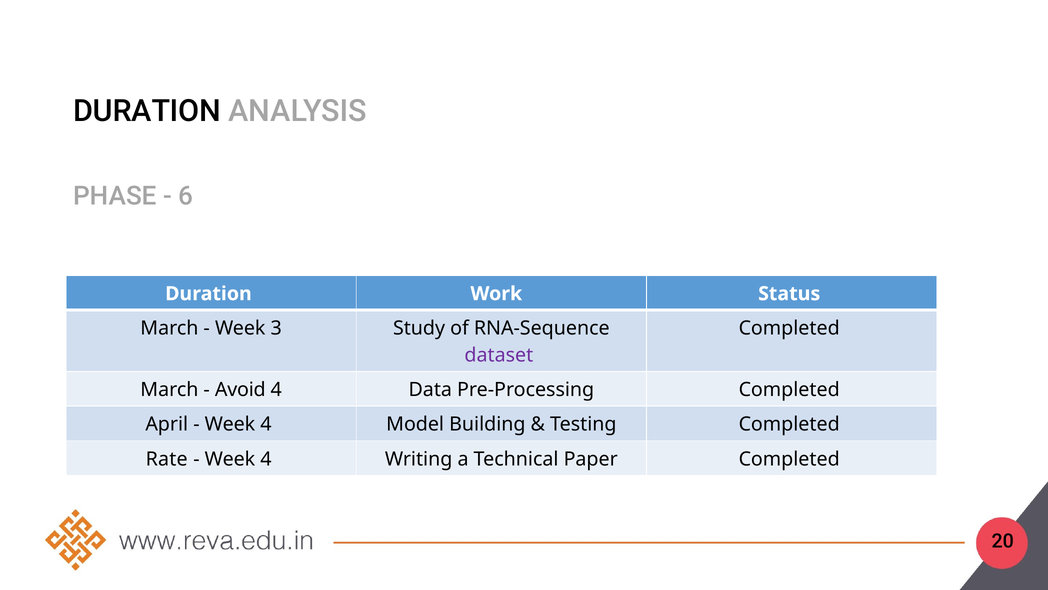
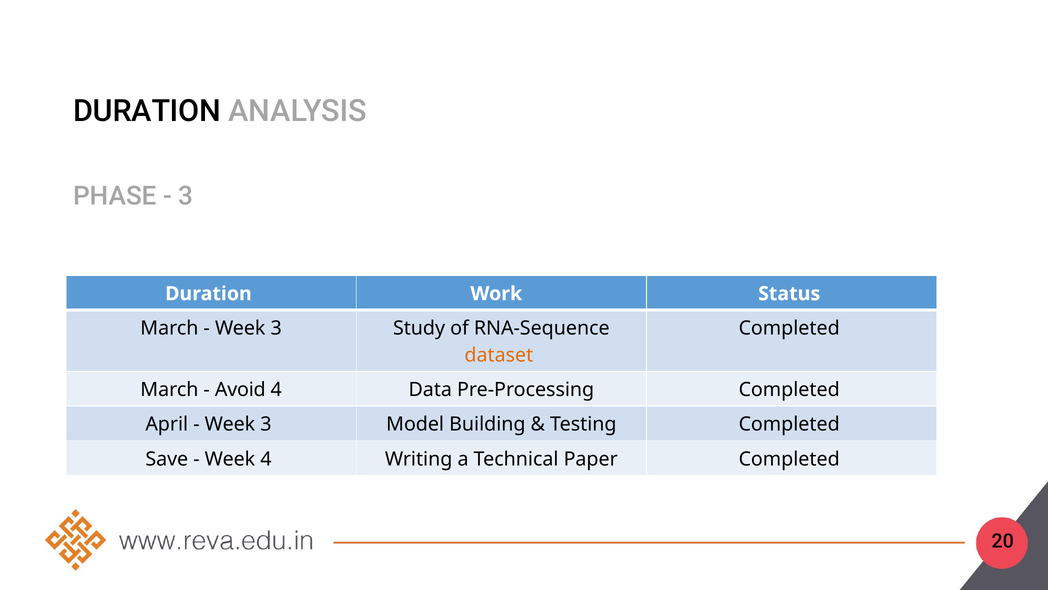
6 at (186, 196): 6 -> 3
dataset colour: purple -> orange
4 at (266, 424): 4 -> 3
Rate: Rate -> Save
